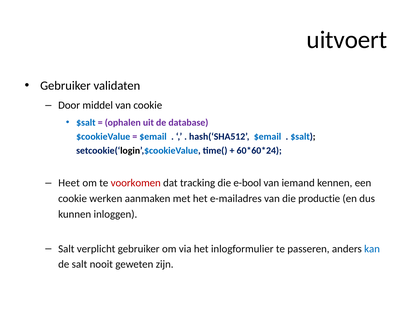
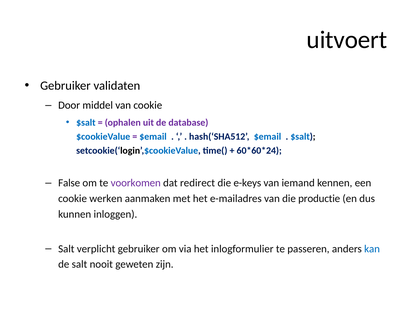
Heet: Heet -> False
voorkomen colour: red -> purple
tracking: tracking -> redirect
e-bool: e-bool -> e-keys
